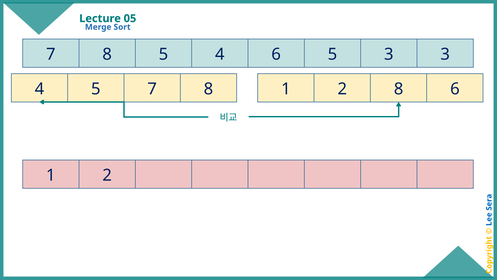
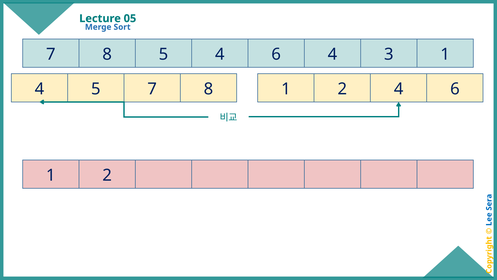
6 5: 5 -> 4
3 3: 3 -> 1
4 5 8: 8 -> 4
